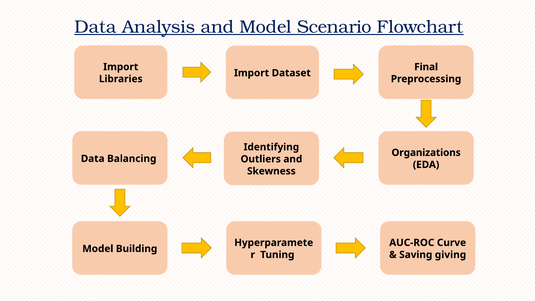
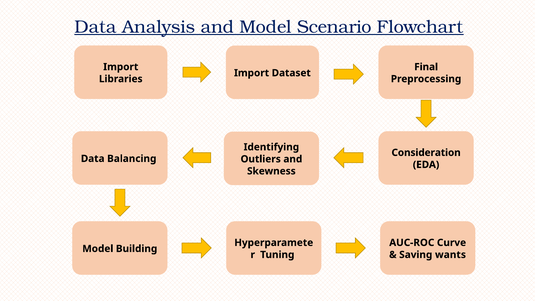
Organizations: Organizations -> Consideration
giving: giving -> wants
